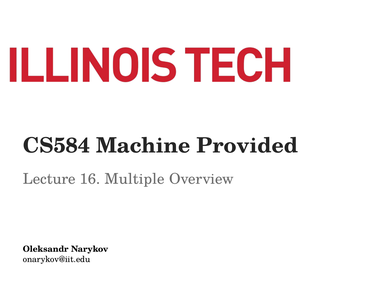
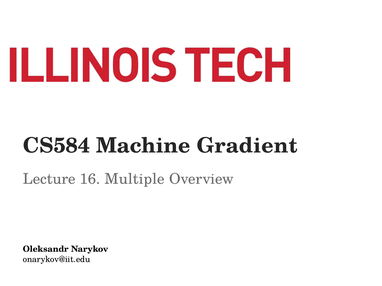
Provided: Provided -> Gradient
